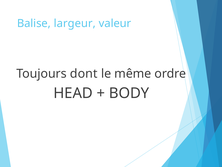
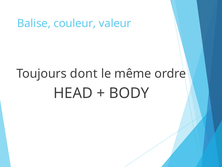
largeur: largeur -> couleur
